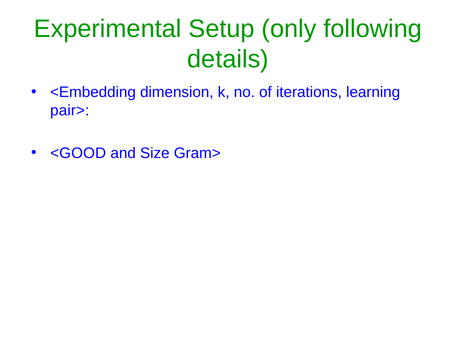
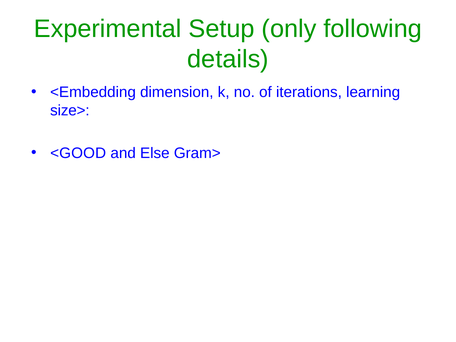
pair>: pair> -> size>
Size: Size -> Else
